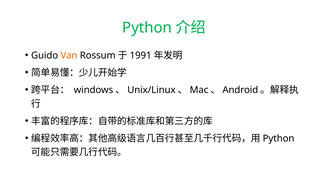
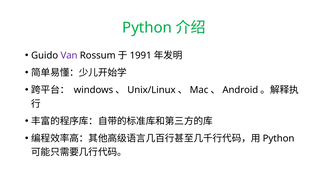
Van colour: orange -> purple
